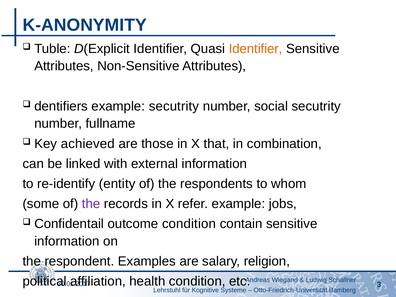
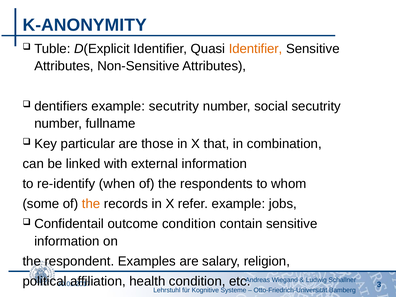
achieved: achieved -> particular
entity: entity -> when
the at (91, 204) colour: purple -> orange
